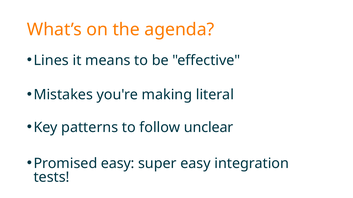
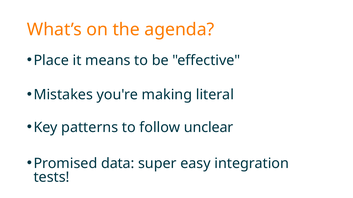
Lines: Lines -> Place
Promised easy: easy -> data
